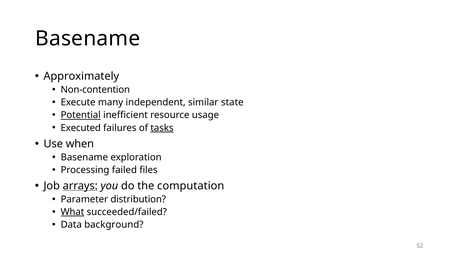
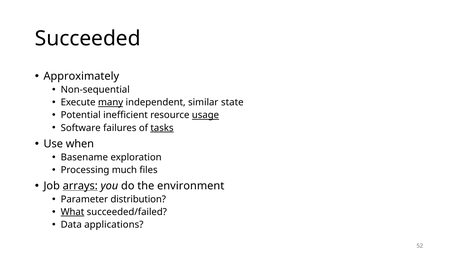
Basename at (88, 38): Basename -> Succeeded
Non-contention: Non-contention -> Non-sequential
many underline: none -> present
Potential underline: present -> none
usage underline: none -> present
Executed: Executed -> Software
failed: failed -> much
computation: computation -> environment
background: background -> applications
